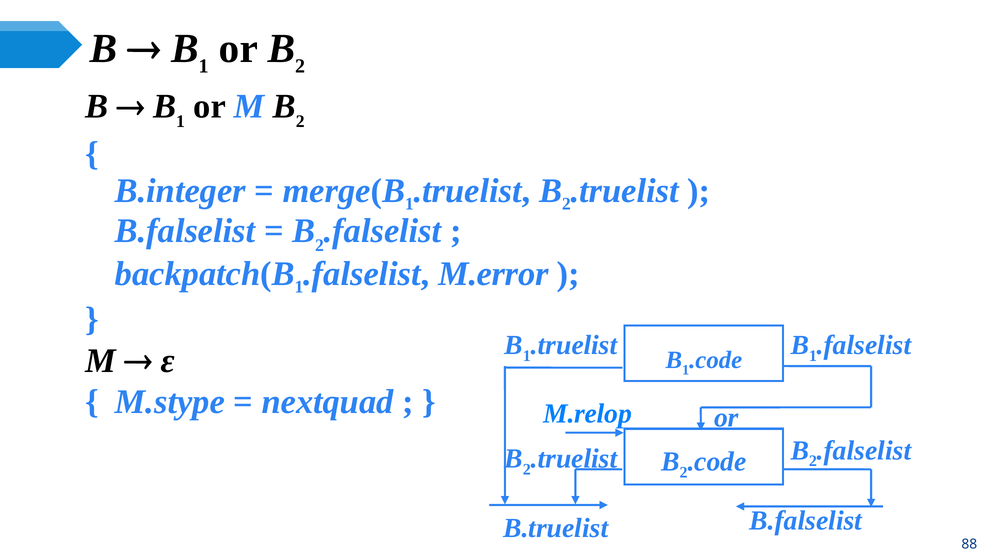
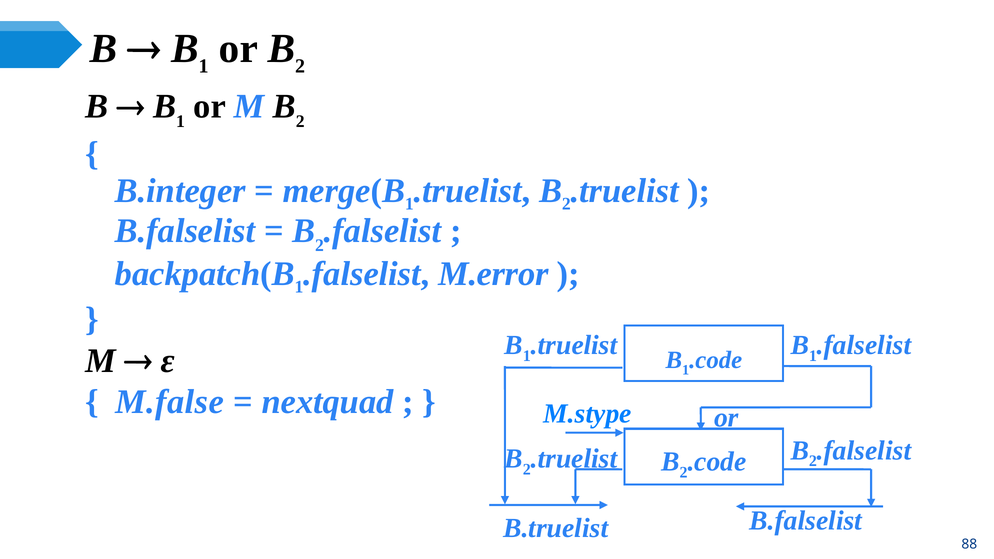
M.stype: M.stype -> M.false
M.relop: M.relop -> M.stype
